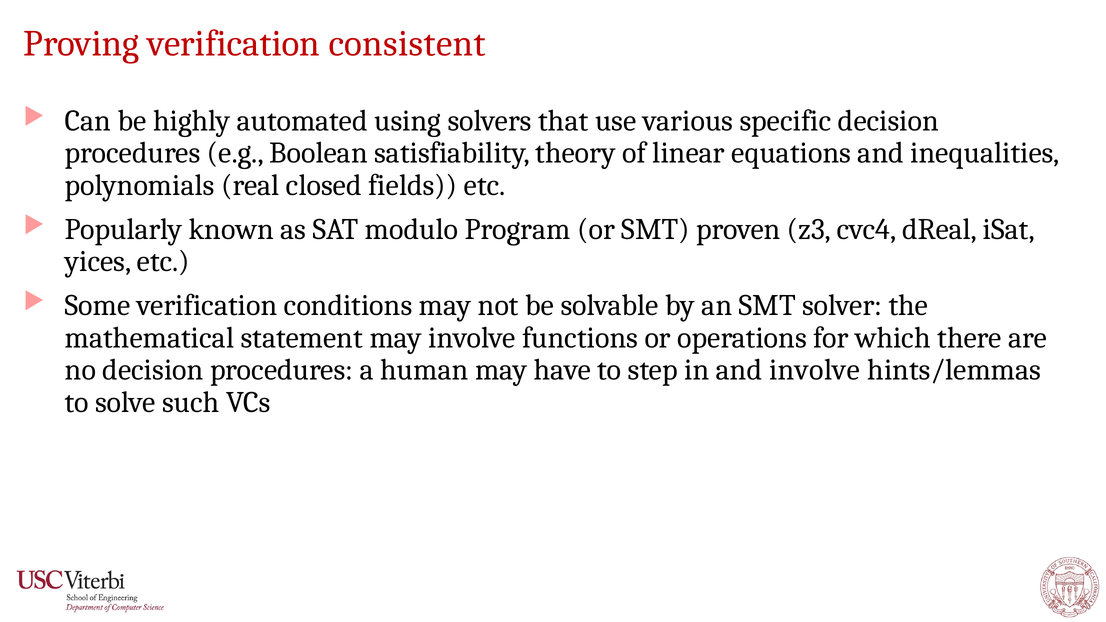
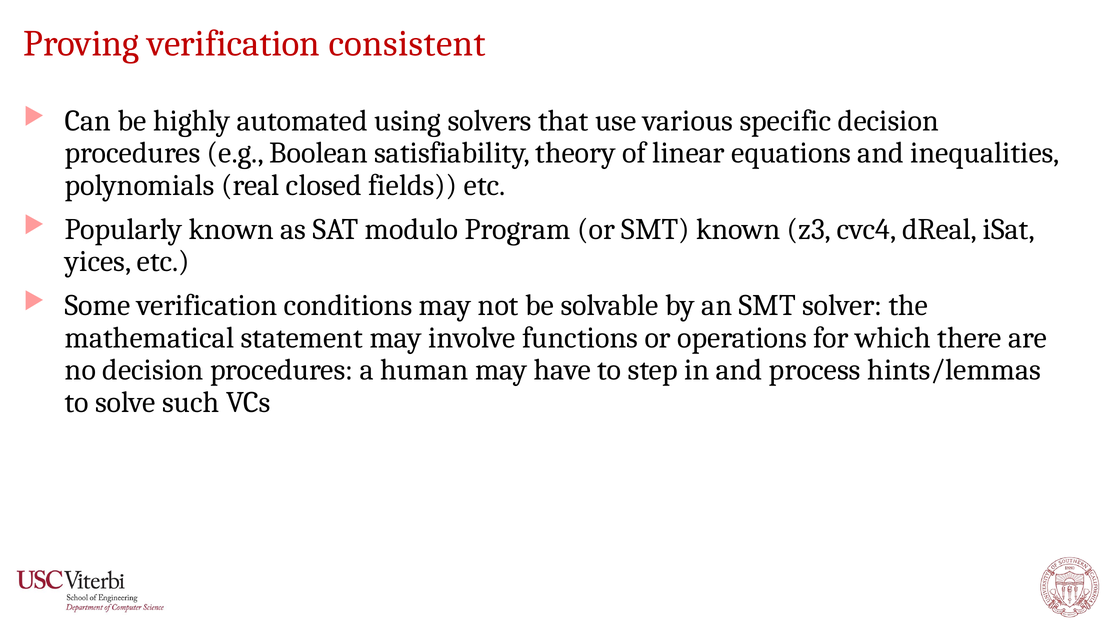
SMT proven: proven -> known
and involve: involve -> process
